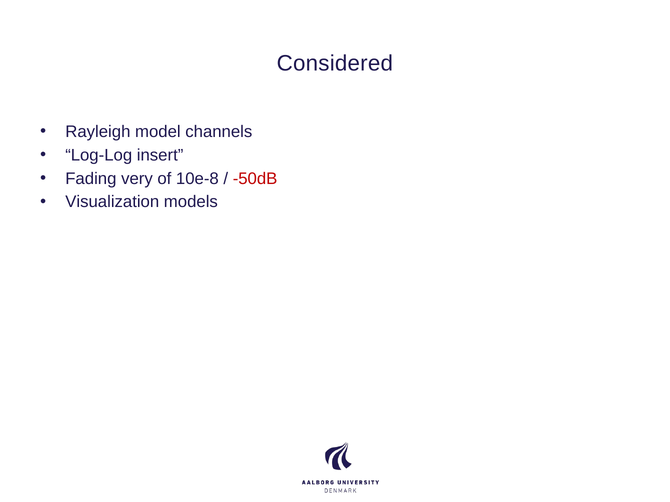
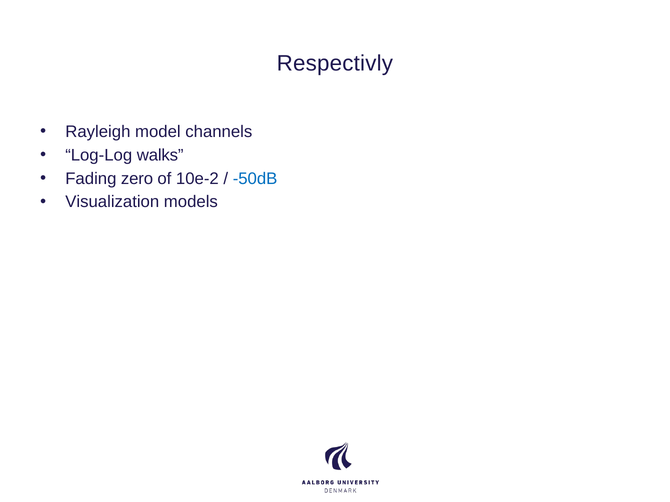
Considered: Considered -> Respectivly
insert: insert -> walks
very: very -> zero
10e-8: 10e-8 -> 10e-2
-50dB colour: red -> blue
